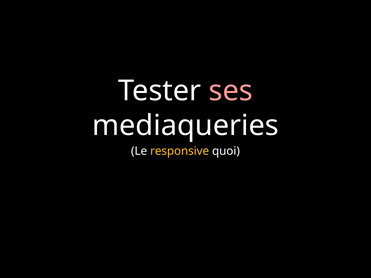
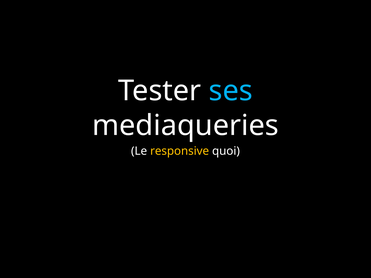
ses colour: pink -> light blue
